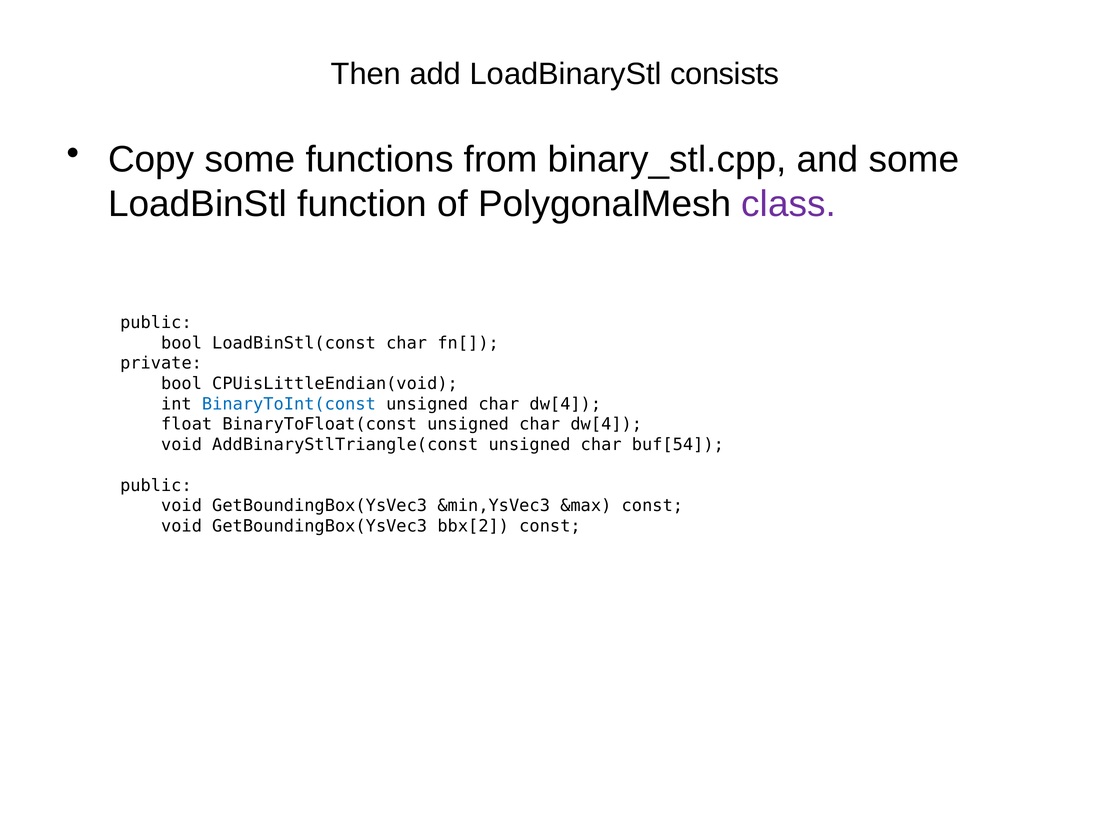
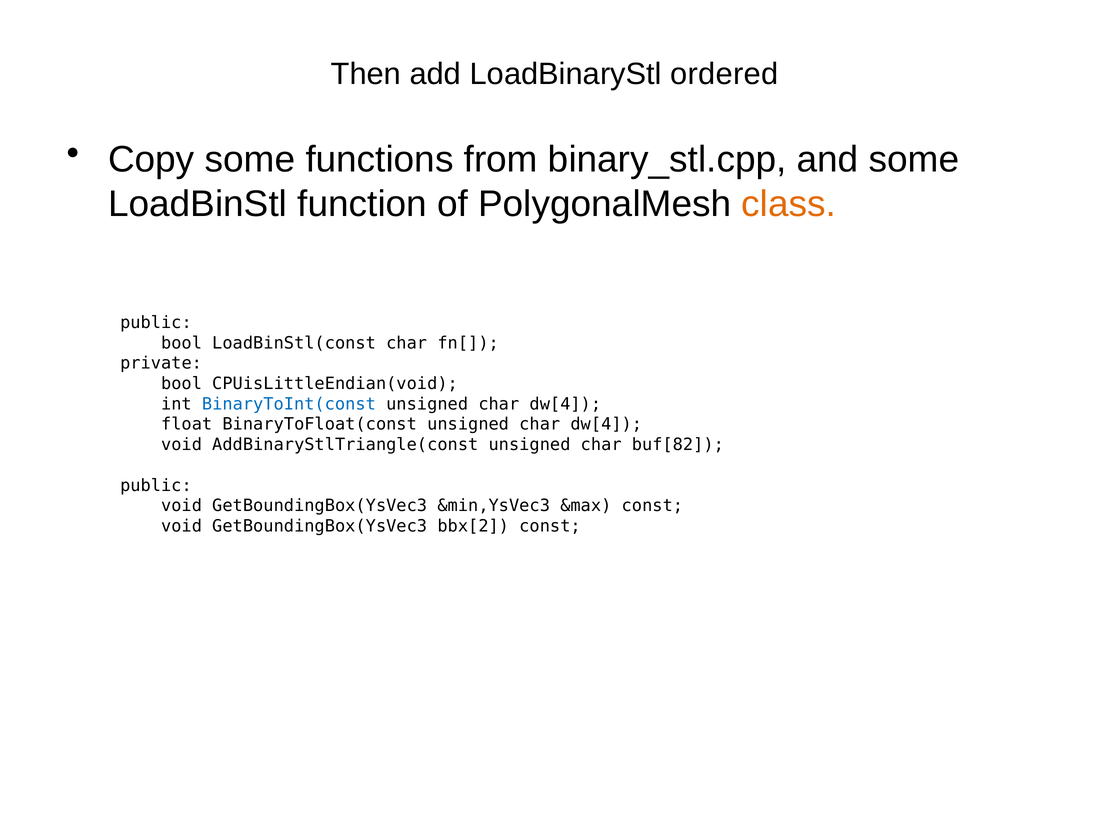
consists: consists -> ordered
class colour: purple -> orange
buf[54: buf[54 -> buf[82
